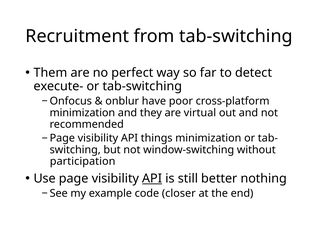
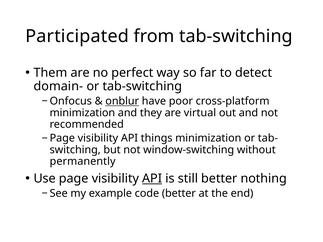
Recruitment: Recruitment -> Participated
execute-: execute- -> domain-
onblur underline: none -> present
participation: participation -> permanently
code closer: closer -> better
